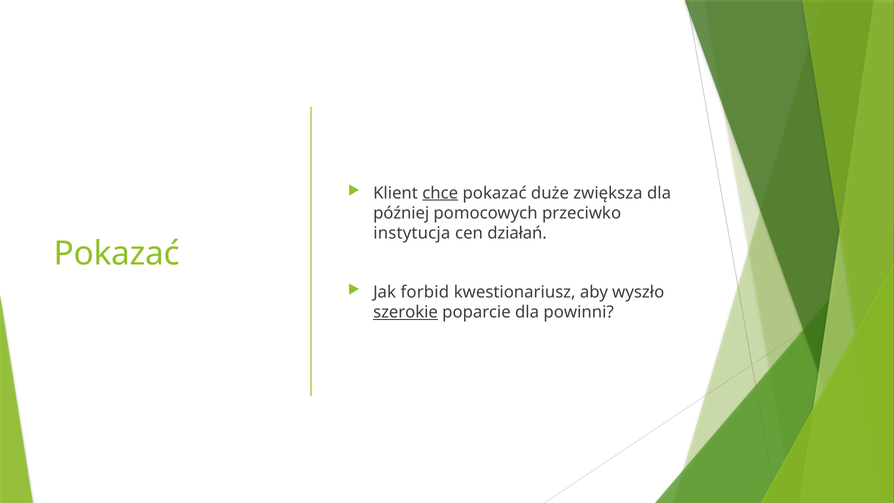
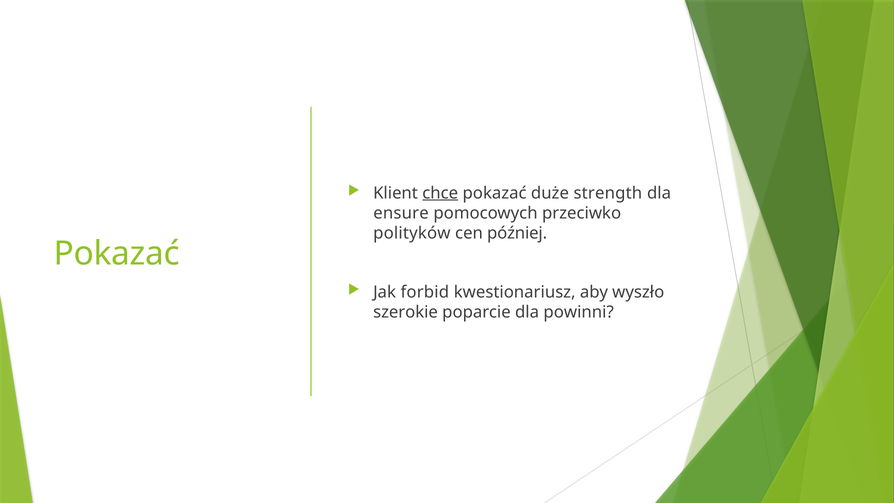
zwiększa: zwiększa -> strength
później: później -> ensure
instytucja: instytucja -> polityków
działań: działań -> później
szerokie underline: present -> none
